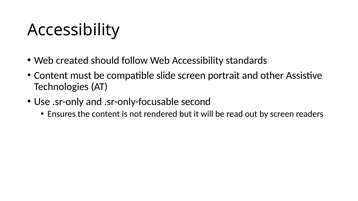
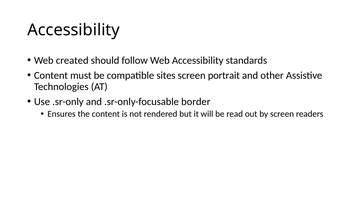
slide: slide -> sites
second: second -> border
